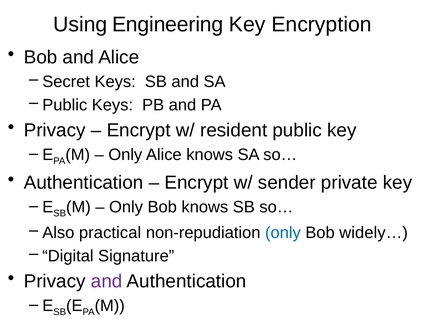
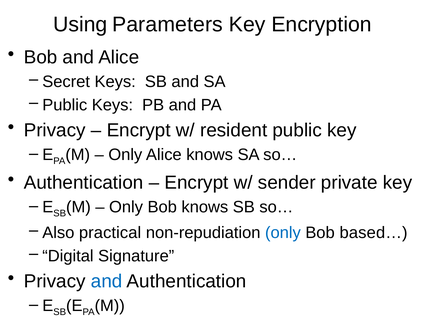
Engineering: Engineering -> Parameters
widely…: widely… -> based…
and at (107, 281) colour: purple -> blue
